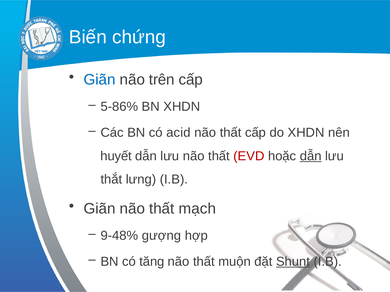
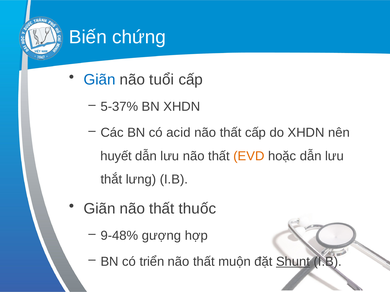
trên: trên -> tuổi
5-86%: 5-86% -> 5-37%
EVD colour: red -> orange
dẫn at (311, 156) underline: present -> none
mạch: mạch -> thuốc
tăng: tăng -> triển
